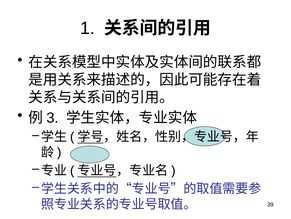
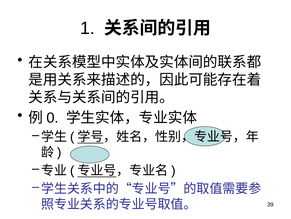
3: 3 -> 0
